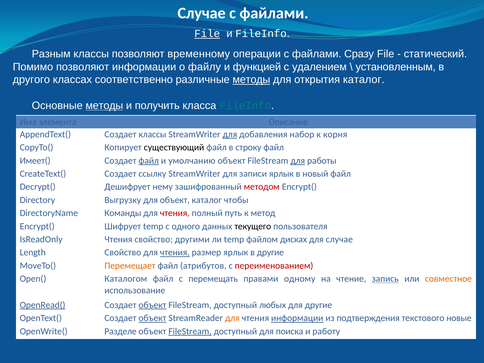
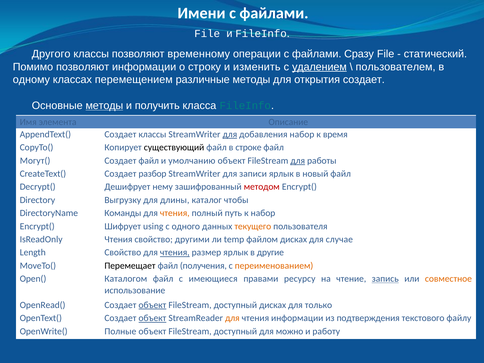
Случае at (202, 13): Случае -> Имени
File at (207, 34) underline: present -> none
Разным: Разным -> Другого
файлу: файлу -> строку
функцией: функцией -> изменить
удалением underline: none -> present
установленным: установленным -> пользователем
другого: другого -> одному
соответственно: соответственно -> перемещением
методы at (251, 80) underline: present -> none
открытия каталог: каталог -> создает
корня: корня -> время
строку: строку -> строке
Имеет(: Имеет( -> Могут(
файл at (149, 161) underline: present -> none
ссылку: ссылку -> разбор
для объект: объект -> длины
чтения at (175, 213) colour: red -> orange
к метод: метод -> набор
Шифрует temp: temp -> using
текущего colour: black -> orange
Перемещает colour: orange -> black
атрибутов: атрибутов -> получения
переименованием colour: red -> orange
перемещать: перемещать -> имеющиеся
одному: одному -> ресурсу
OpenRead( underline: present -> none
доступный любых: любых -> дисках
для другие: другие -> только
информации at (297, 318) underline: present -> none
новые: новые -> файлу
Разделе: Разделе -> Полные
FileStream at (190, 331) underline: present -> none
поиска: поиска -> можно
